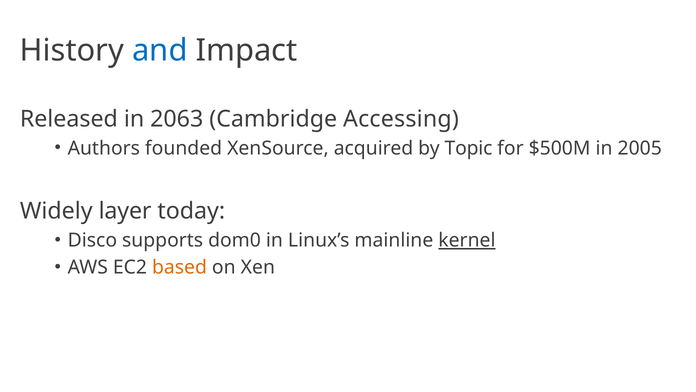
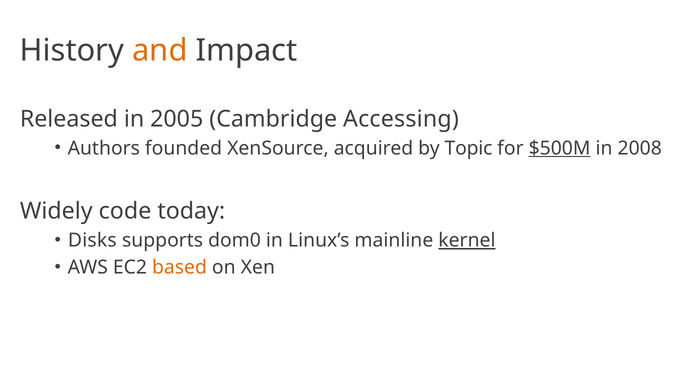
and colour: blue -> orange
2063: 2063 -> 2005
$500M underline: none -> present
2005: 2005 -> 2008
layer: layer -> code
Disco: Disco -> Disks
